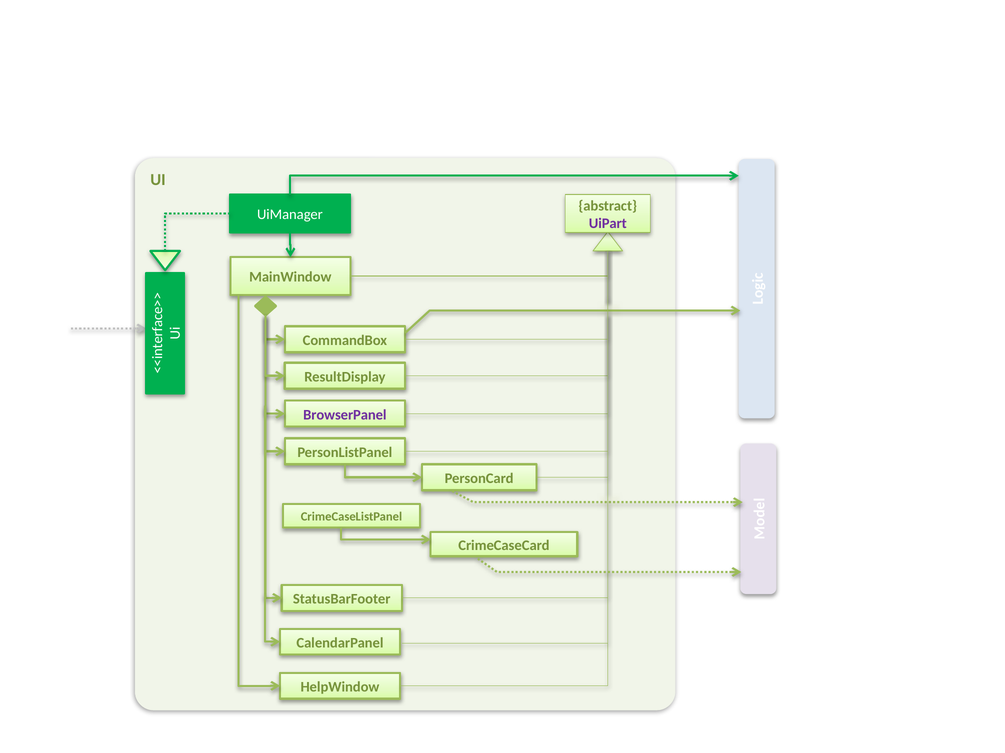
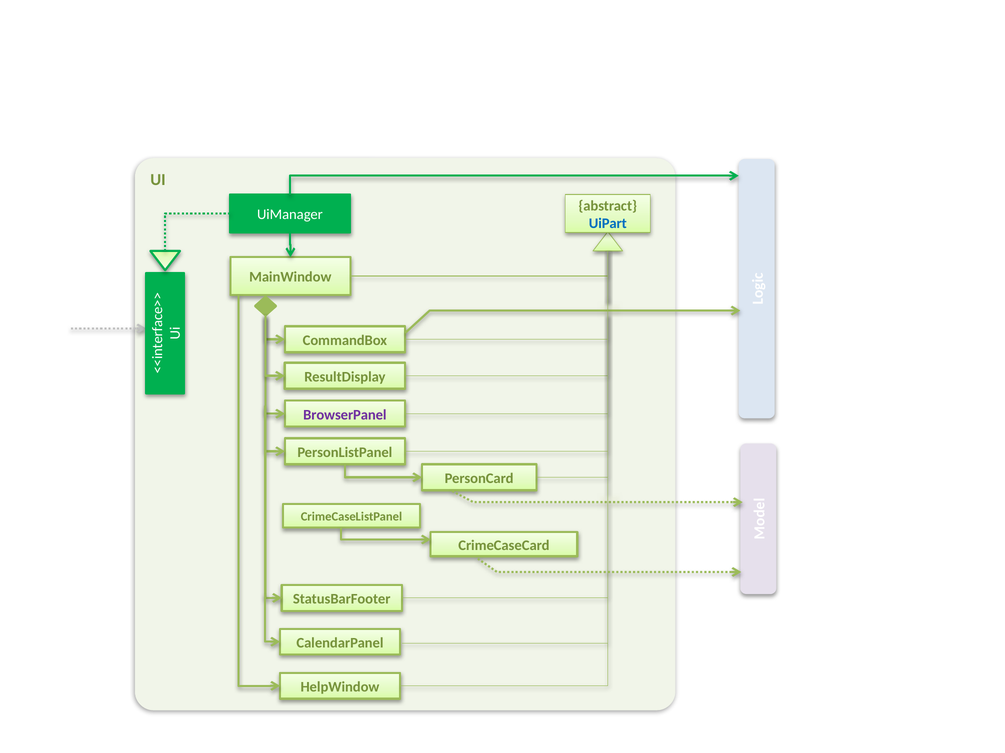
UiPart colour: purple -> blue
